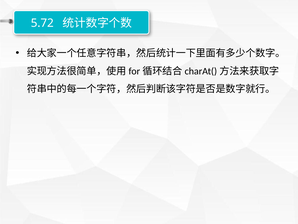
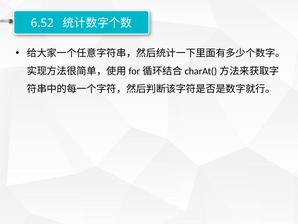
5.72: 5.72 -> 6.52
